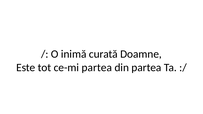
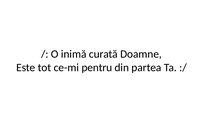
ce-mi partea: partea -> pentru
